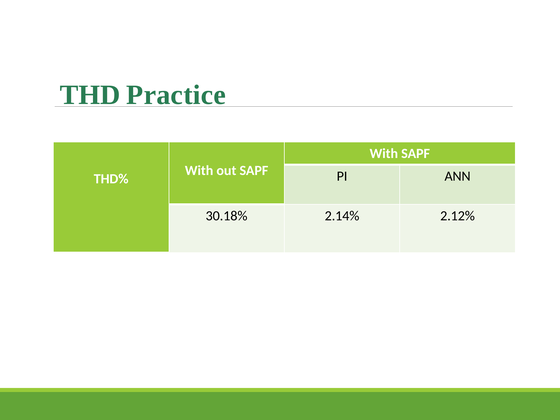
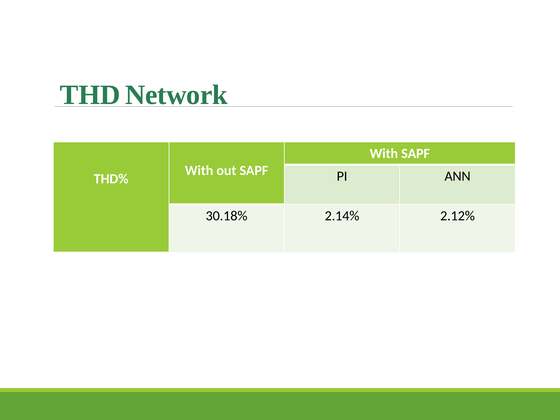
Practice: Practice -> Network
